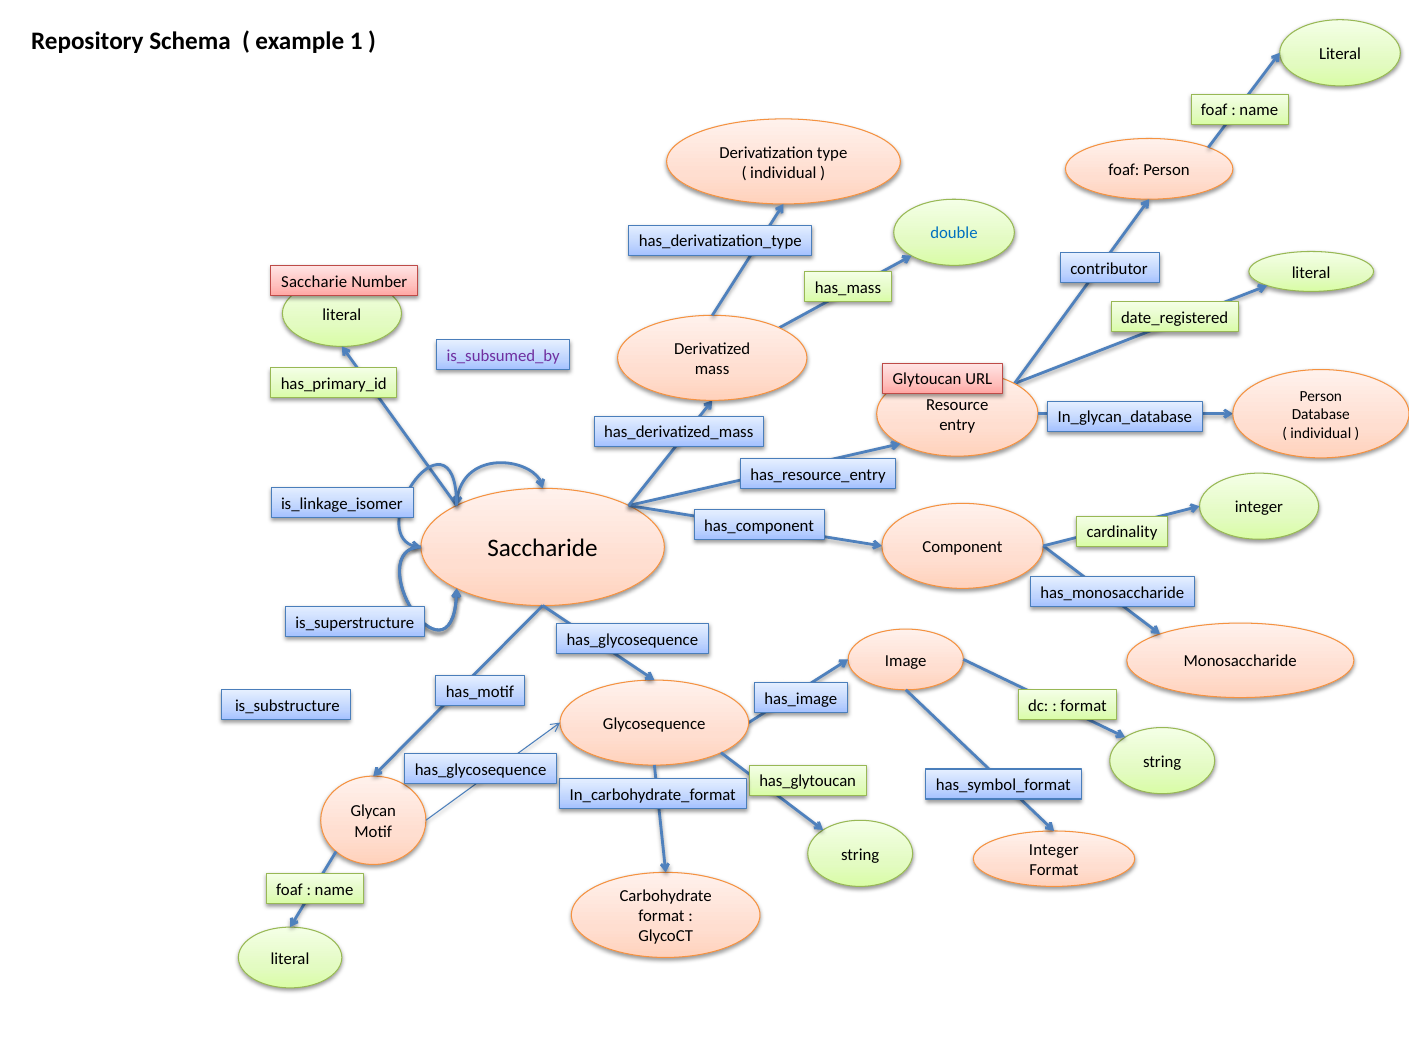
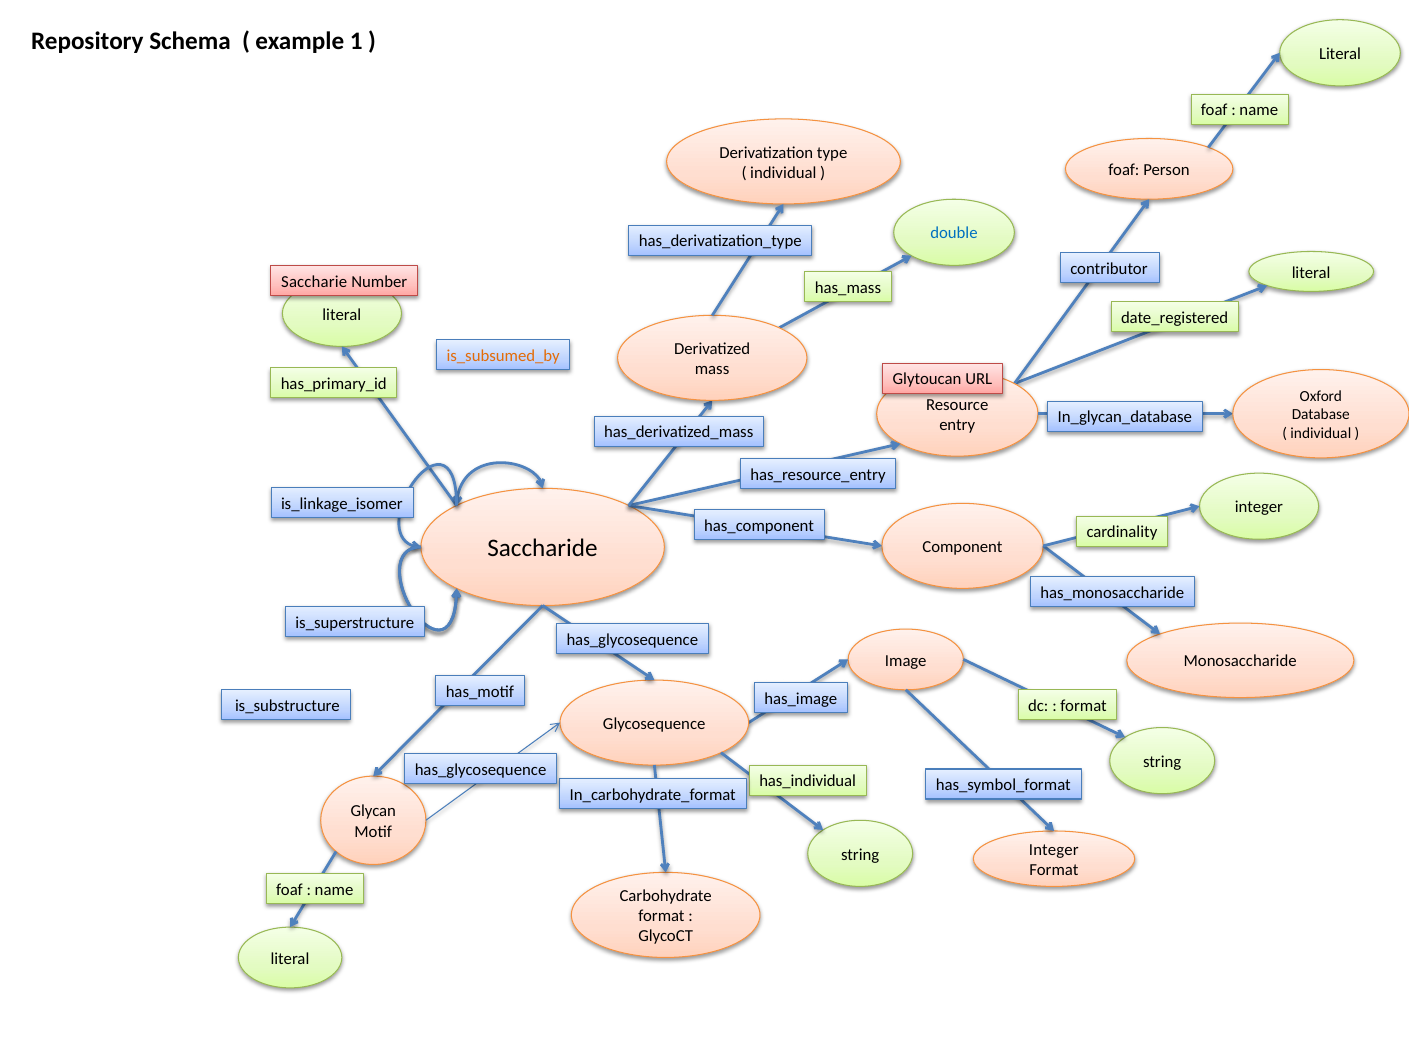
is_subsumed_by colour: purple -> orange
Person at (1321, 396): Person -> Oxford
has_glytoucan: has_glytoucan -> has_individual
